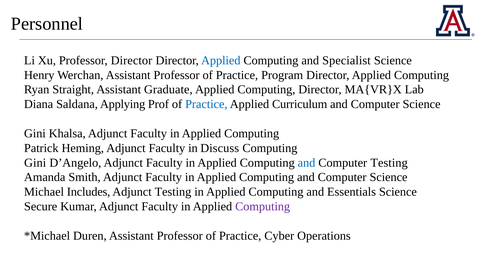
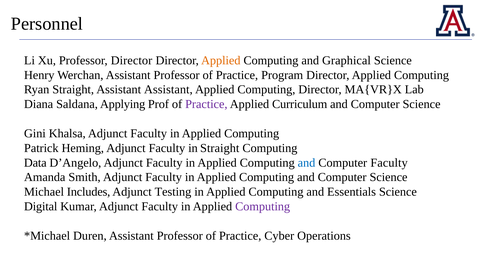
Applied at (221, 61) colour: blue -> orange
Specialist: Specialist -> Graphical
Assistant Graduate: Graduate -> Assistant
Practice at (206, 104) colour: blue -> purple
in Discuss: Discuss -> Straight
Gini at (35, 163): Gini -> Data
Computer Testing: Testing -> Faculty
Secure: Secure -> Digital
